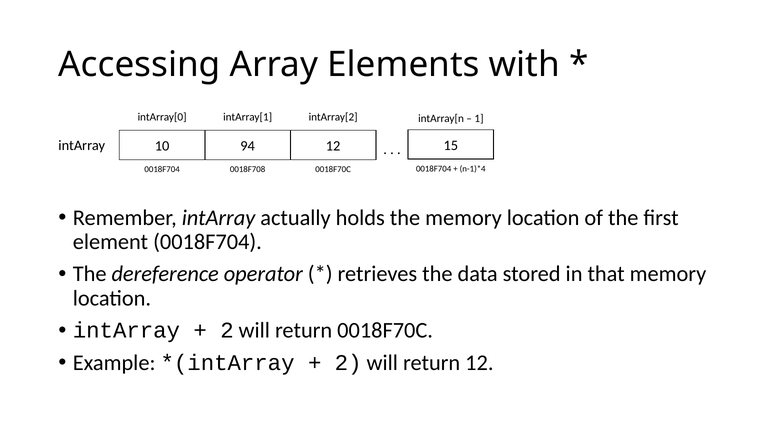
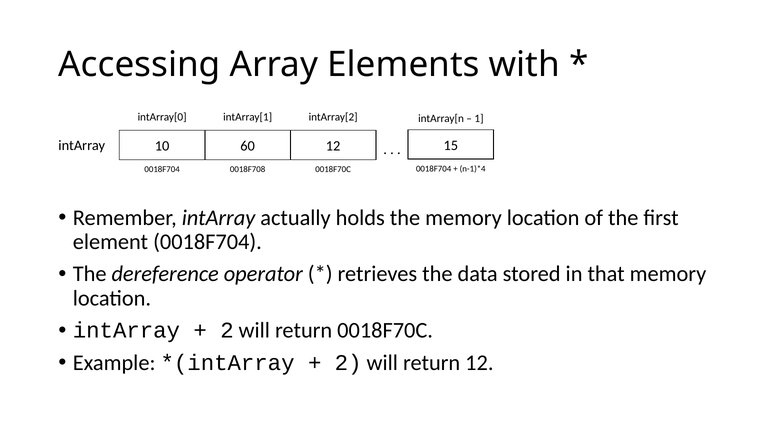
94: 94 -> 60
